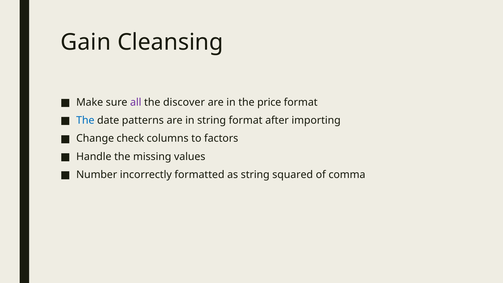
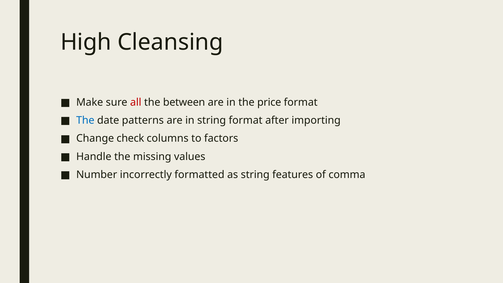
Gain: Gain -> High
all colour: purple -> red
discover: discover -> between
squared: squared -> features
